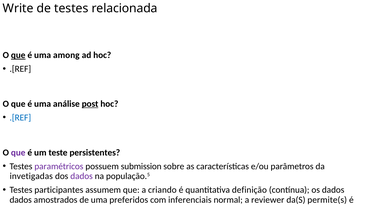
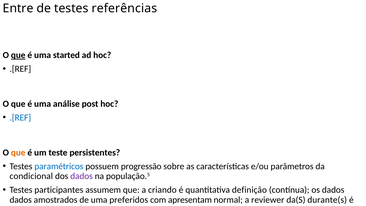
Write at (18, 8): Write -> Entre
relacionada: relacionada -> referências
among: among -> started
post underline: present -> none
que at (18, 153) colour: purple -> orange
paramétricos at (59, 166) colour: purple -> blue
submission: submission -> progressão
invetigadas: invetigadas -> condicional
com inferenciais: inferenciais -> apresentam
permite(s: permite(s -> durante(s
